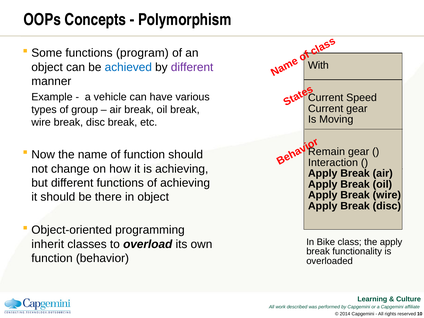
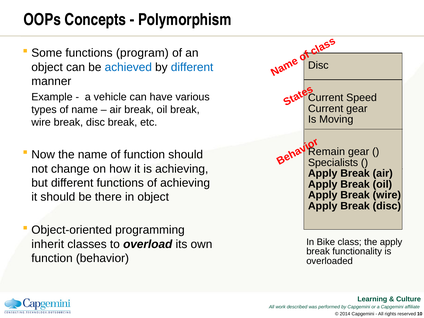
With at (318, 65): With -> Disc
different at (192, 67) colour: purple -> blue
of group: group -> name
Interaction: Interaction -> Specialists
